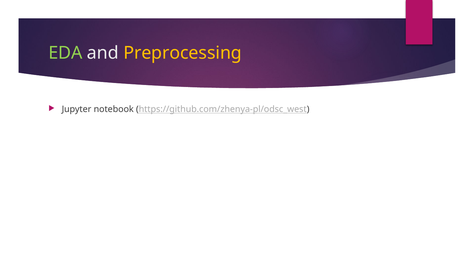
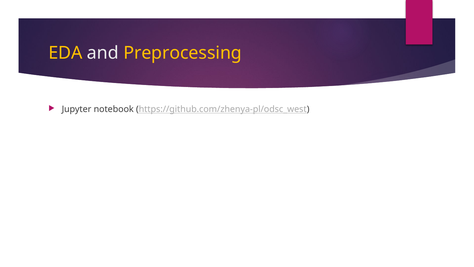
EDA colour: light green -> yellow
